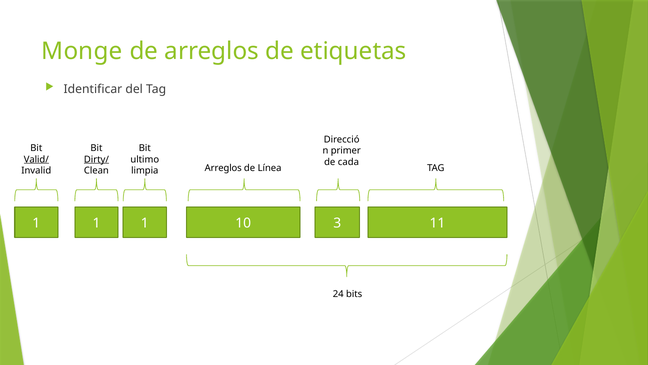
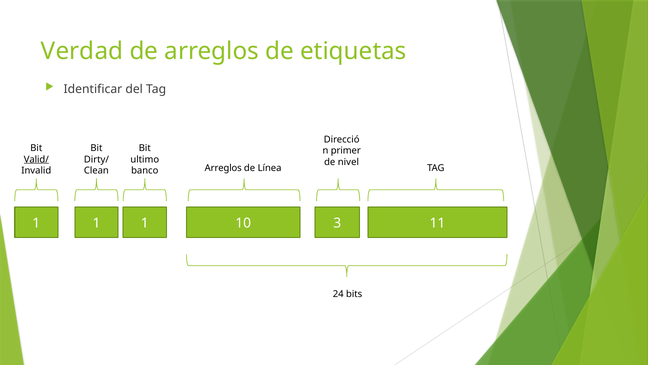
Monge: Monge -> Verdad
Dirty/ underline: present -> none
cada: cada -> nivel
limpia: limpia -> banco
